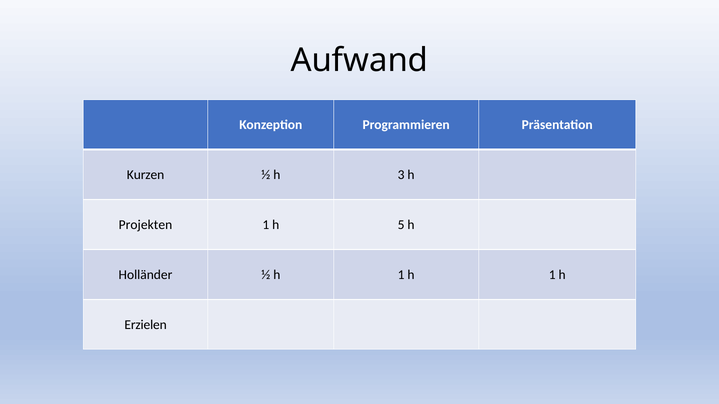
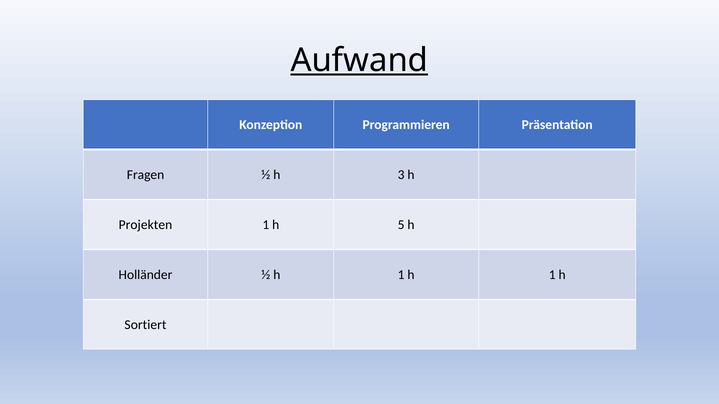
Aufwand underline: none -> present
Kurzen: Kurzen -> Fragen
Erzielen: Erzielen -> Sortiert
